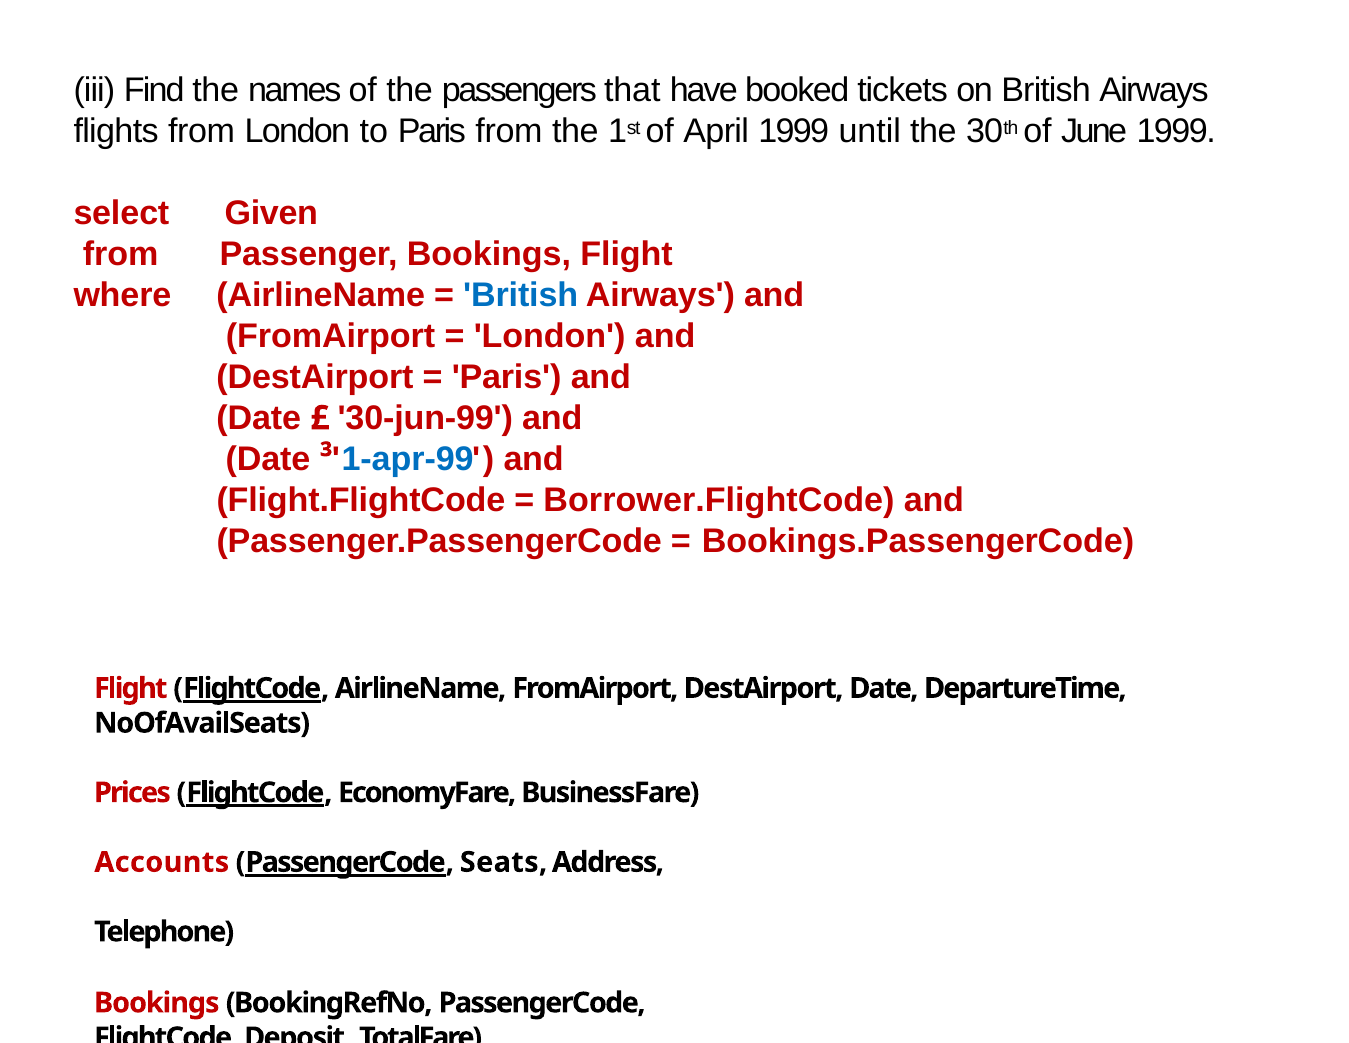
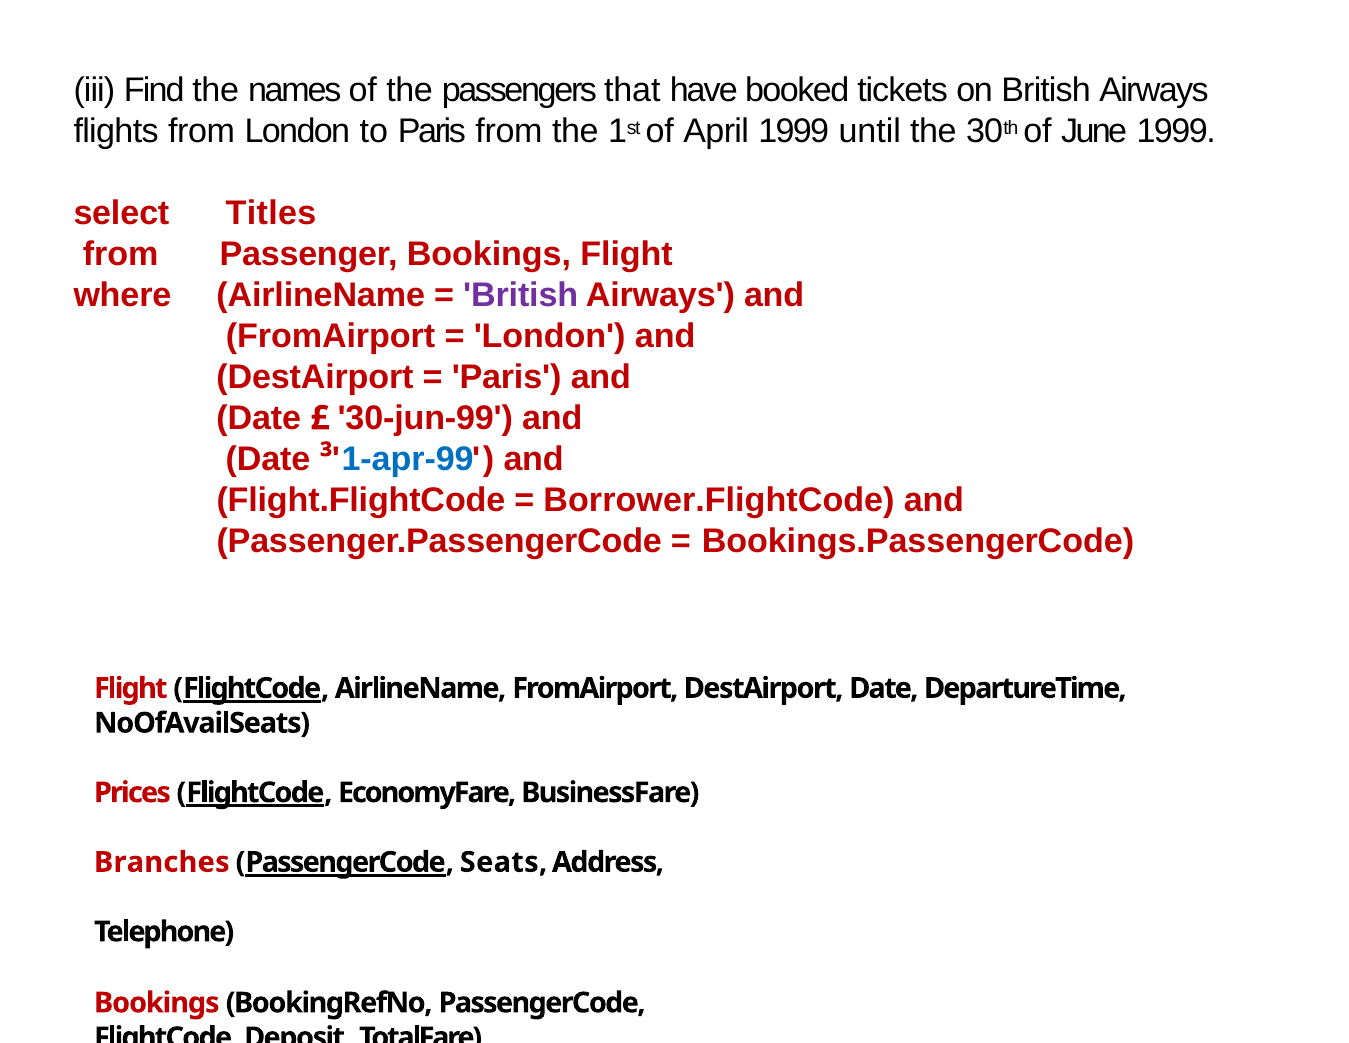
Given: Given -> Titles
British at (521, 295) colour: blue -> purple
Accounts: Accounts -> Branches
